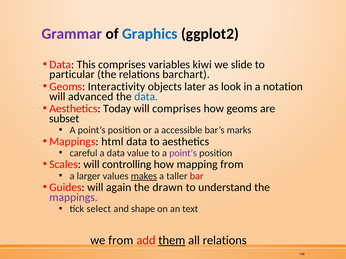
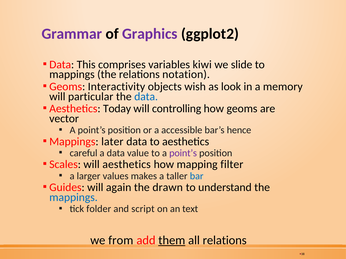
Graphics colour: blue -> purple
particular at (72, 75): particular -> mappings
barchart: barchart -> notation
later: later -> wish
notation: notation -> memory
advanced: advanced -> particular
will comprises: comprises -> controlling
subset: subset -> vector
marks: marks -> hence
html: html -> later
will controlling: controlling -> aesthetics
mapping from: from -> filter
makes underline: present -> none
bar colour: red -> blue
mappings at (74, 198) colour: purple -> blue
select: select -> folder
shape: shape -> script
